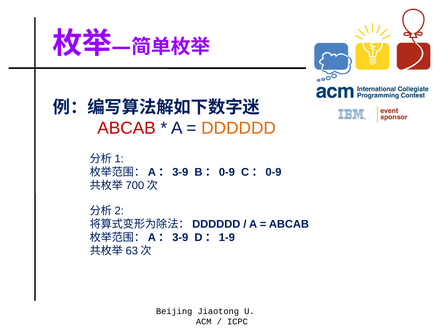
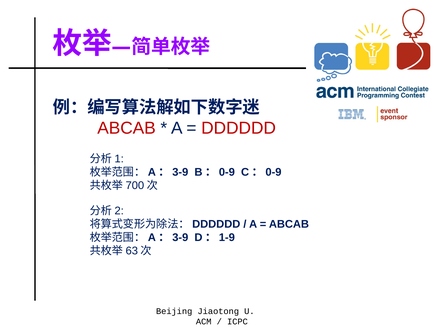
DDDDDD colour: orange -> red
